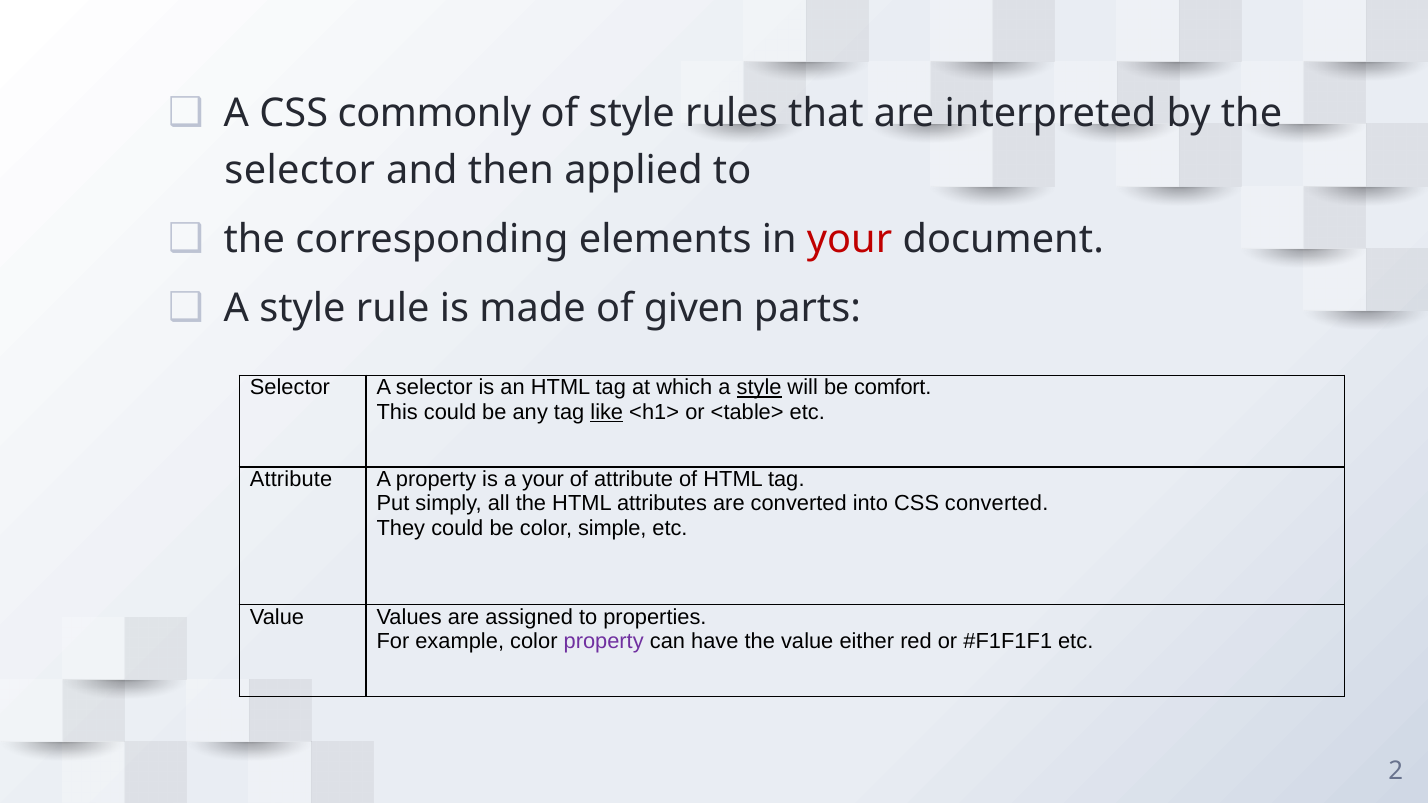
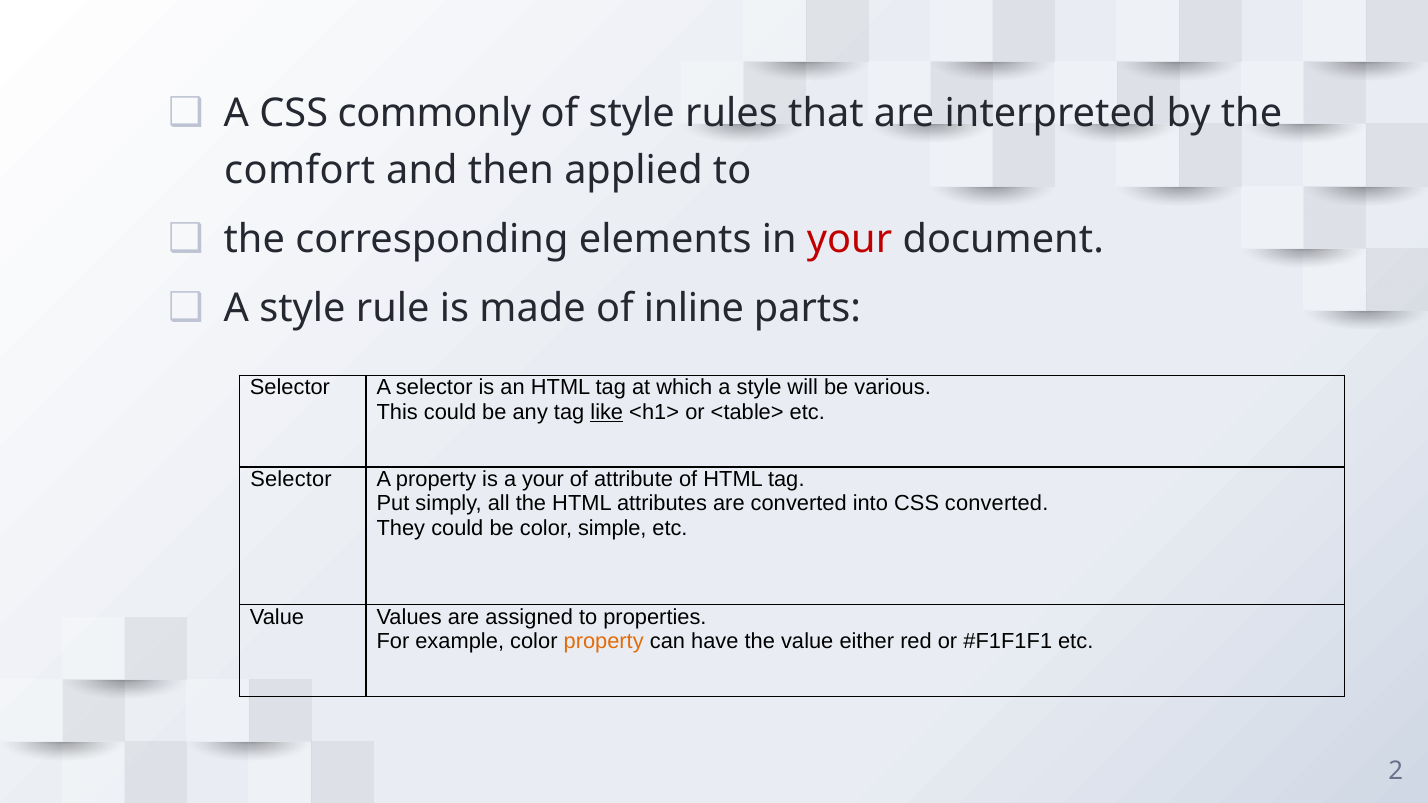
selector at (300, 170): selector -> comfort
given: given -> inline
style at (759, 388) underline: present -> none
comfort: comfort -> various
Attribute at (291, 480): Attribute -> Selector
property at (604, 642) colour: purple -> orange
